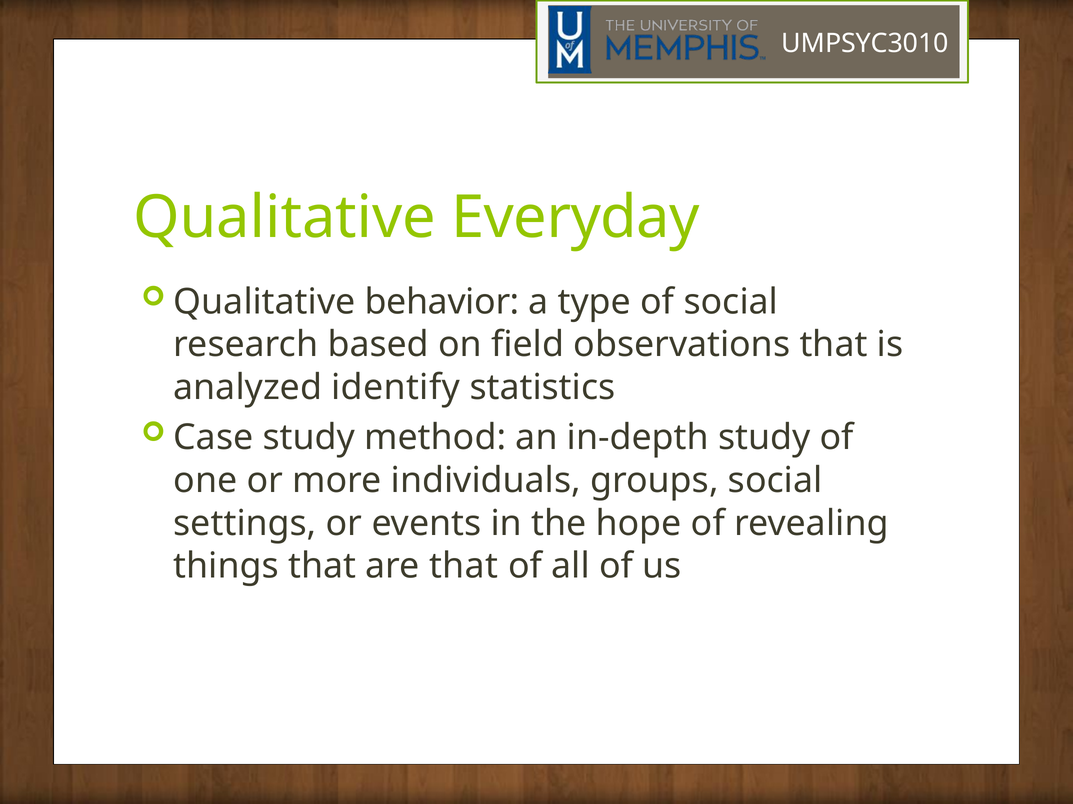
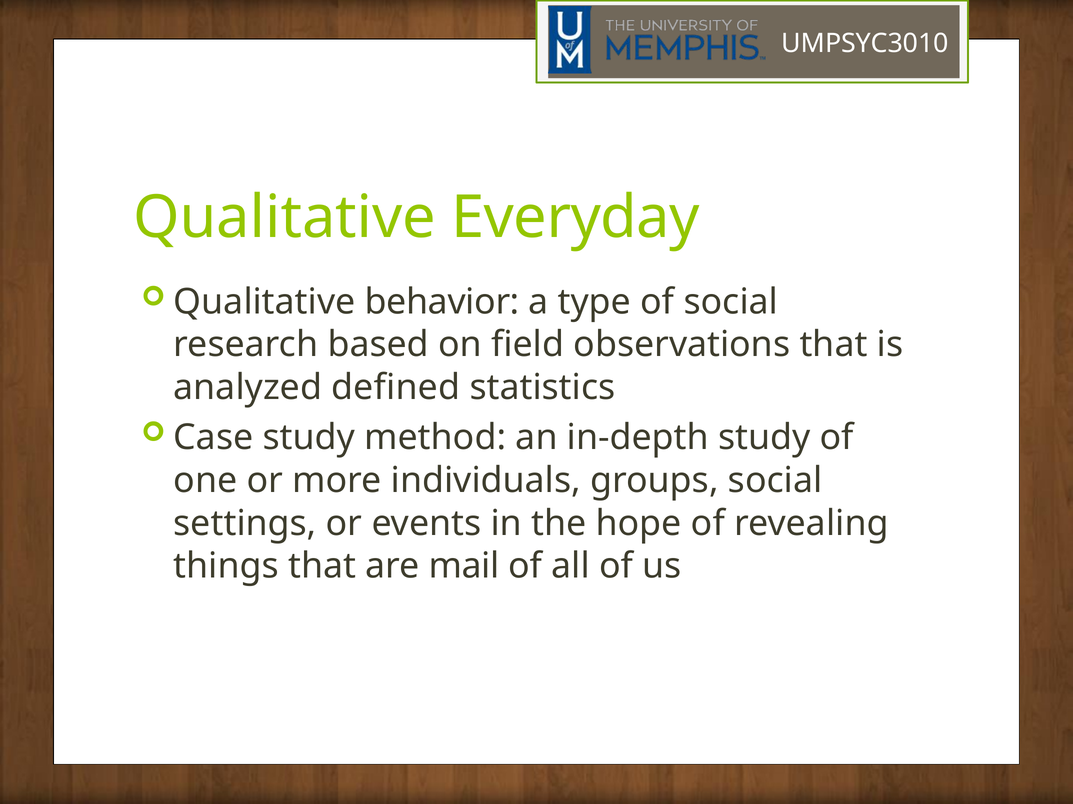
identify: identify -> defined
are that: that -> mail
